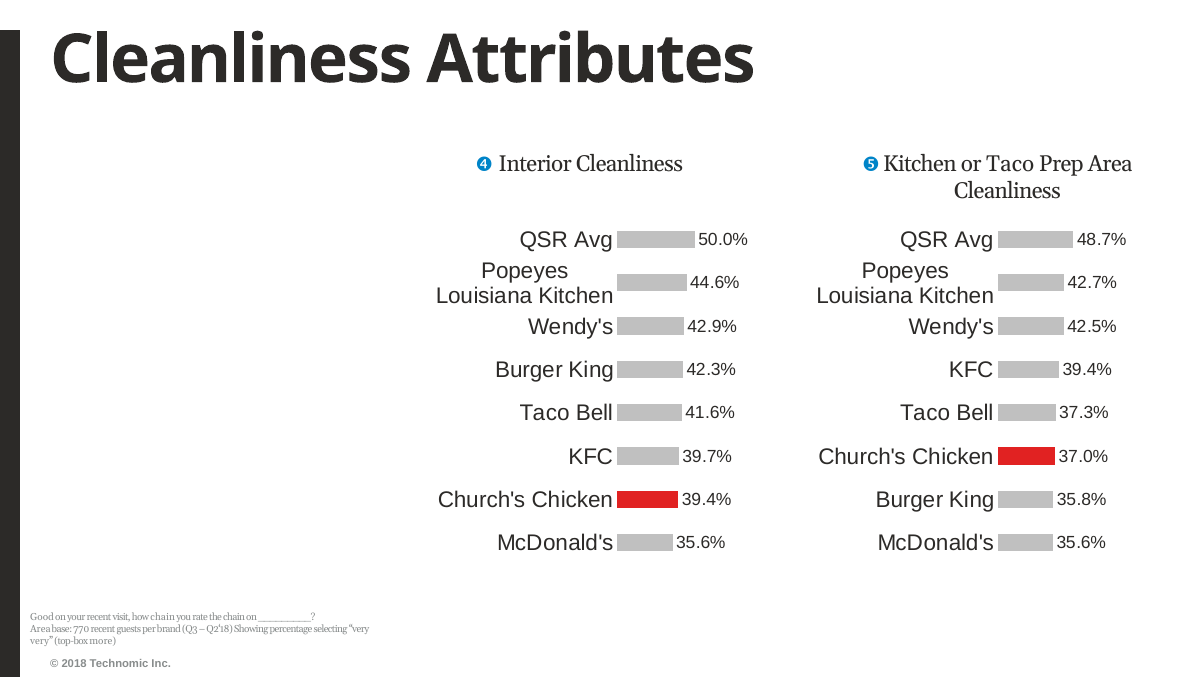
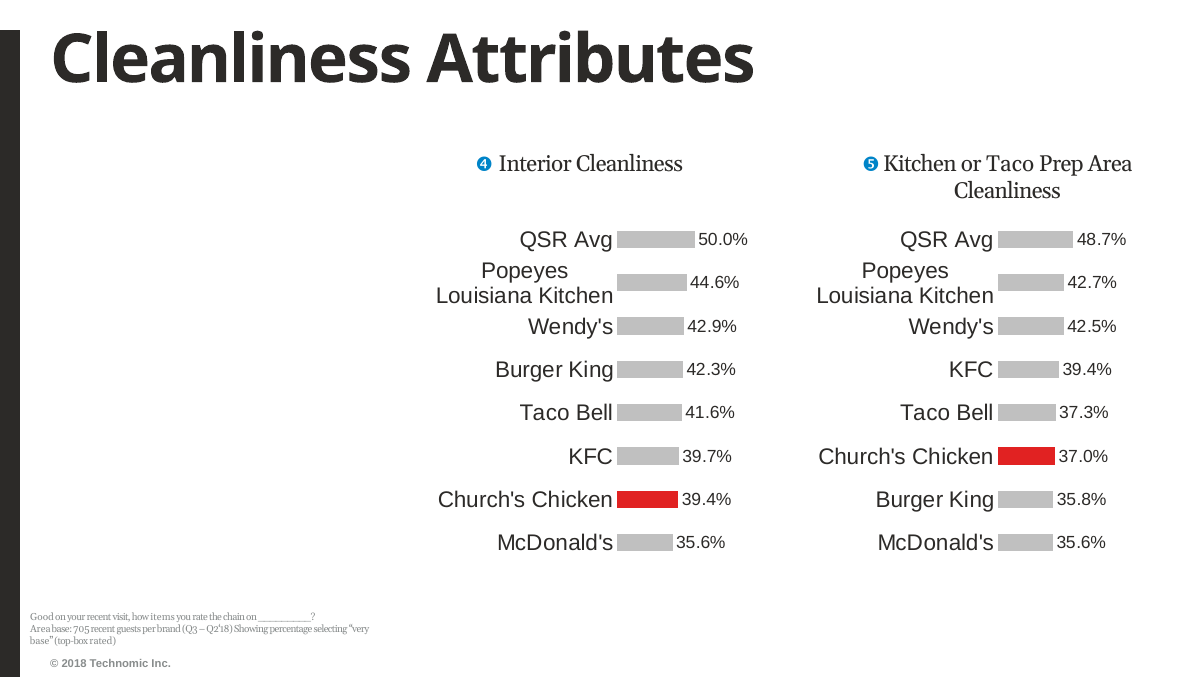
how chain: chain -> items
770: 770 -> 705
very at (42, 641): very -> base
more: more -> rated
